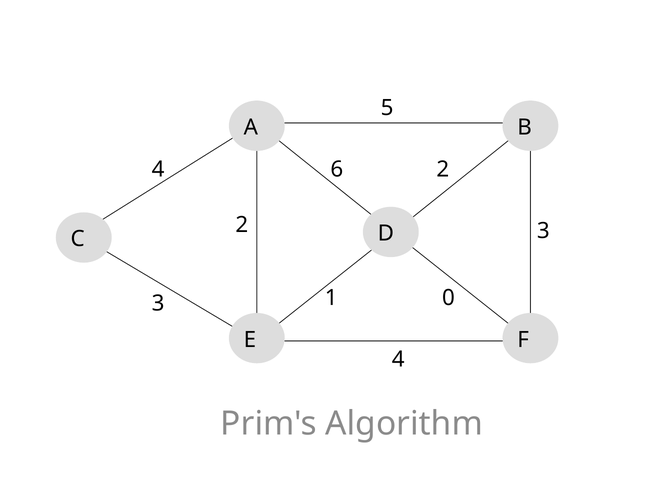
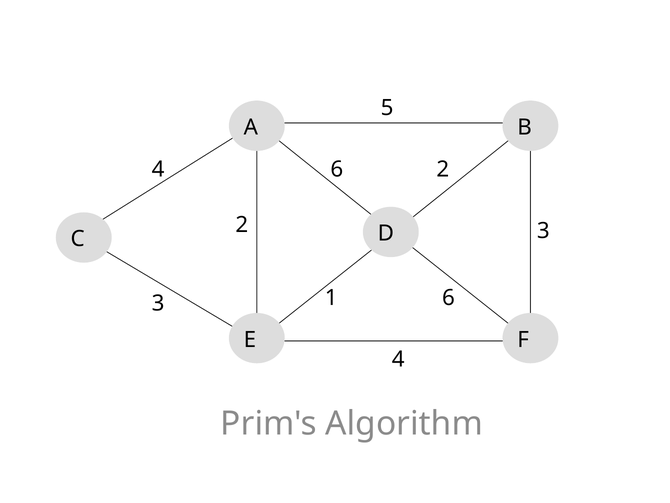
1 0: 0 -> 6
